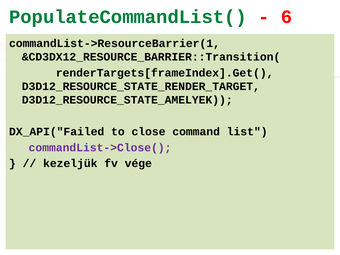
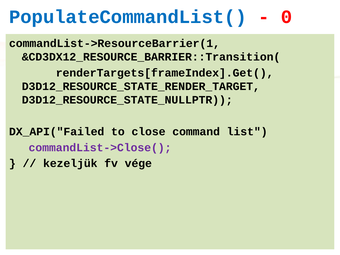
PopulateCommandList( colour: green -> blue
6: 6 -> 0
D3D12_RESOURCE_STATE_AMELYEK: D3D12_RESOURCE_STATE_AMELYEK -> D3D12_RESOURCE_STATE_NULLPTR
